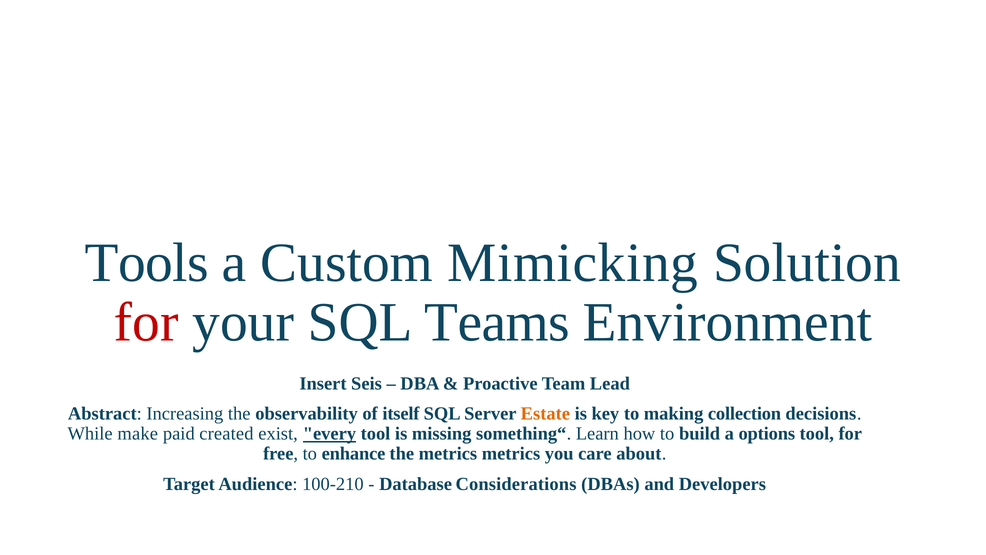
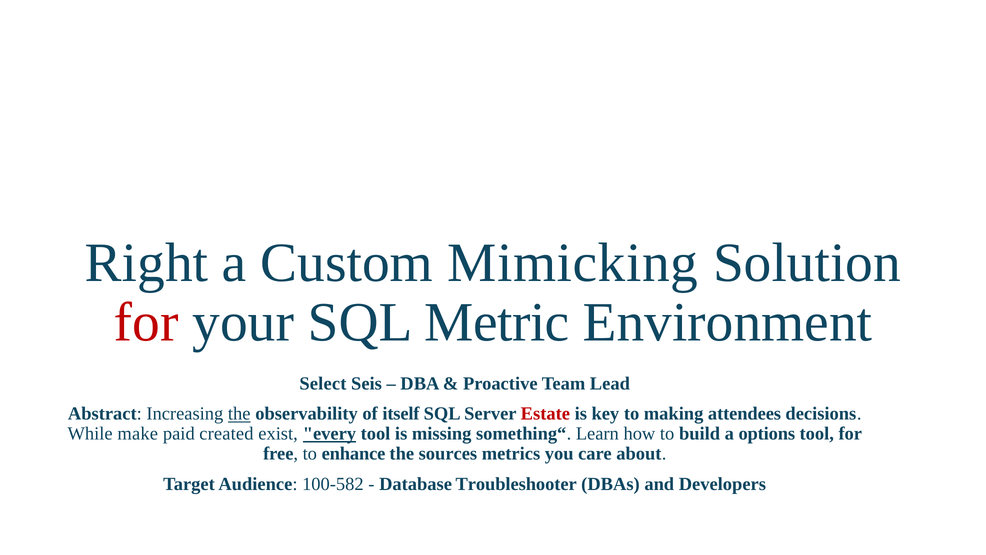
Tools: Tools -> Right
Teams: Teams -> Metric
Insert: Insert -> Select
the at (239, 414) underline: none -> present
Estate colour: orange -> red
collection: collection -> attendees
the metrics: metrics -> sources
100-210: 100-210 -> 100-582
Considerations: Considerations -> Troubleshooter
